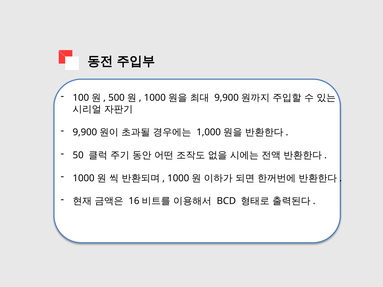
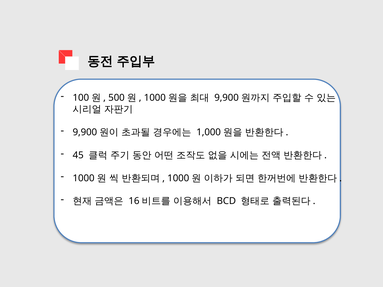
50: 50 -> 45
